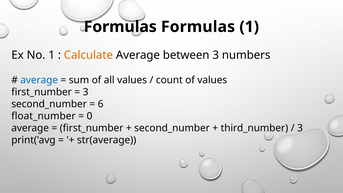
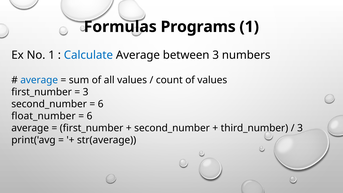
Formulas Formulas: Formulas -> Programs
Calculate colour: orange -> blue
0 at (89, 116): 0 -> 6
